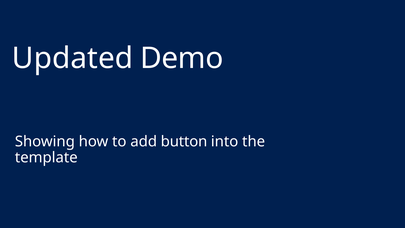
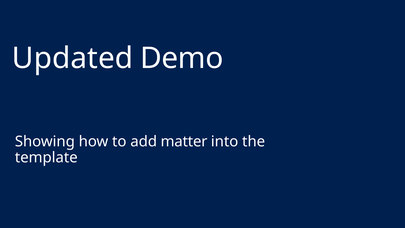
button: button -> matter
